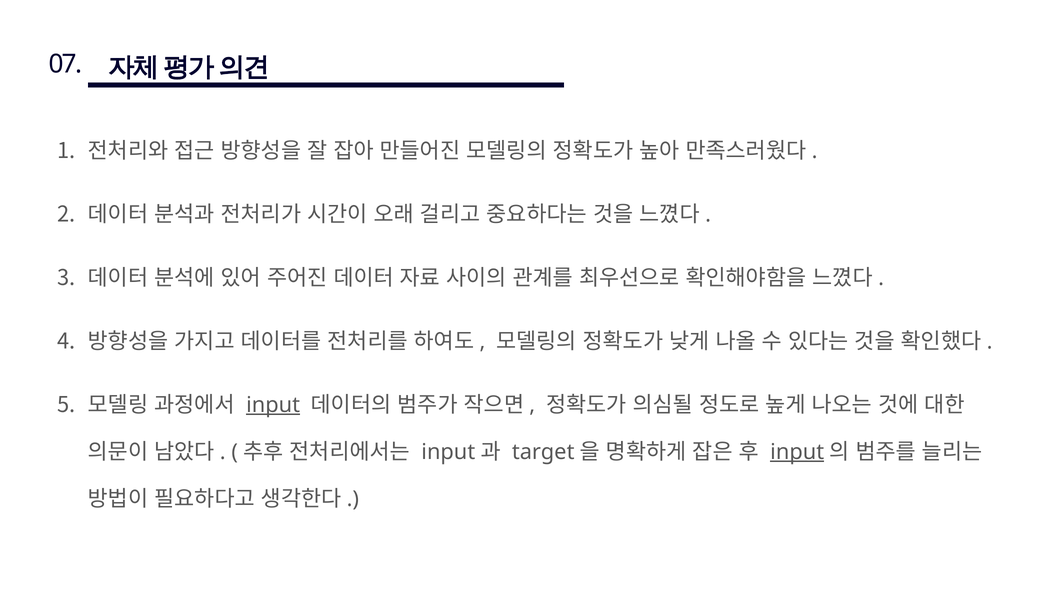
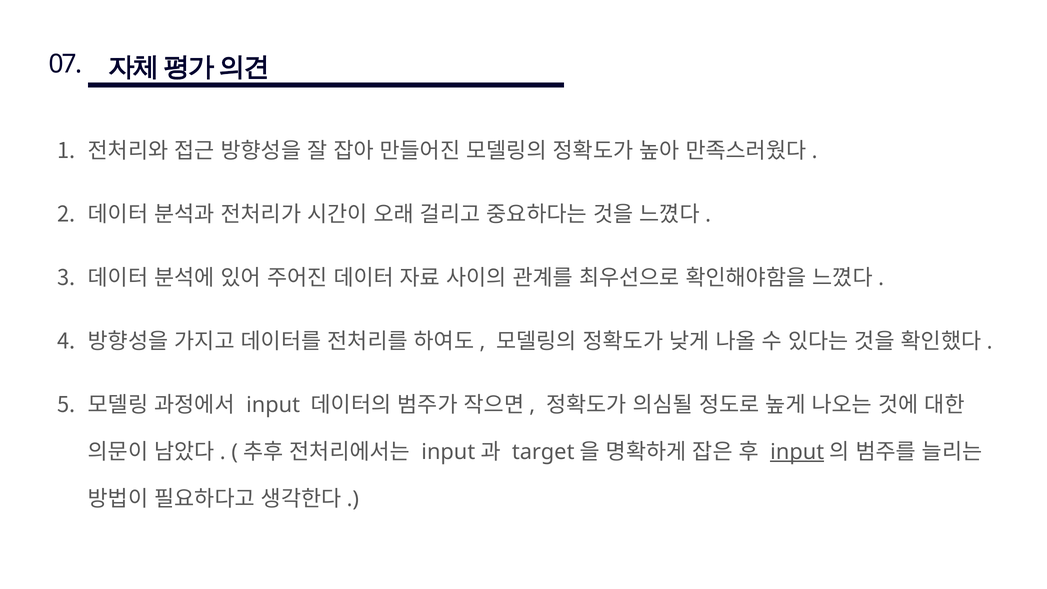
input at (273, 405) underline: present -> none
